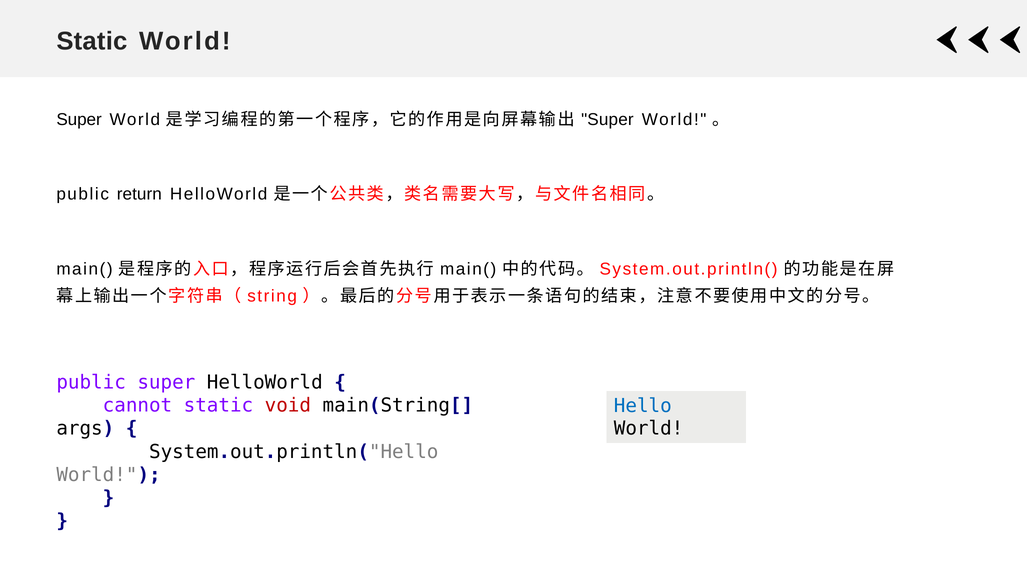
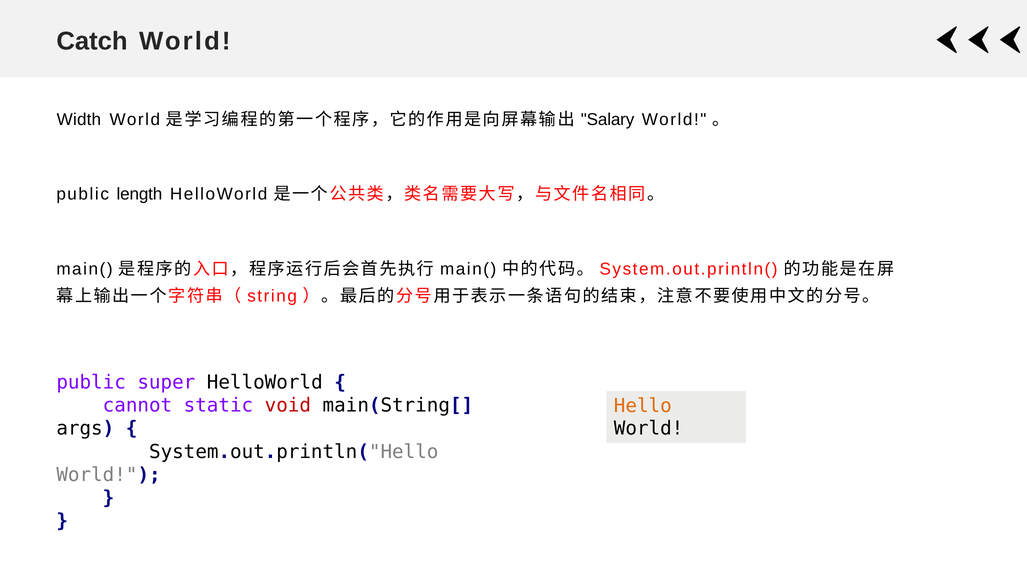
Static at (92, 41): Static -> Catch
Super at (79, 119): Super -> Width
Super at (607, 119): Super -> Salary
return: return -> length
Hello colour: blue -> orange
